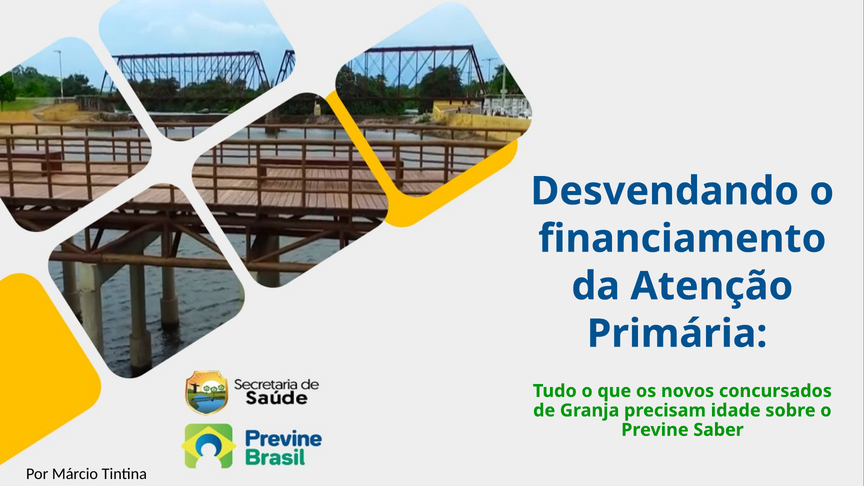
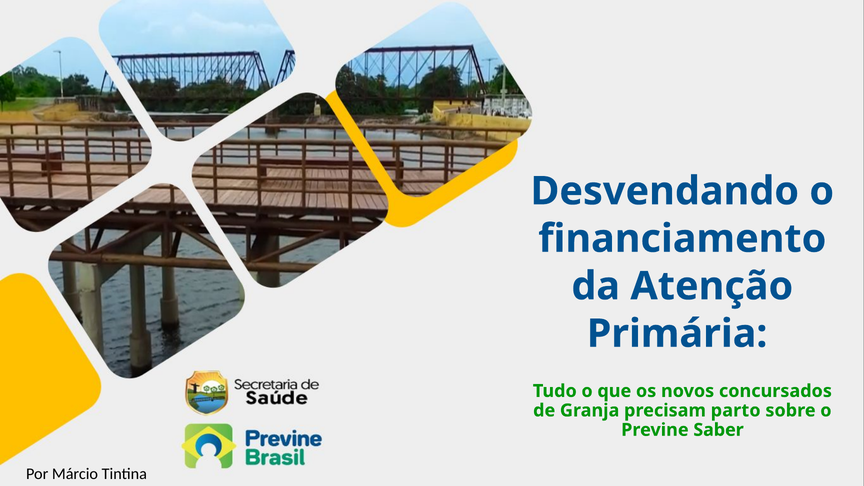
idade: idade -> parto
